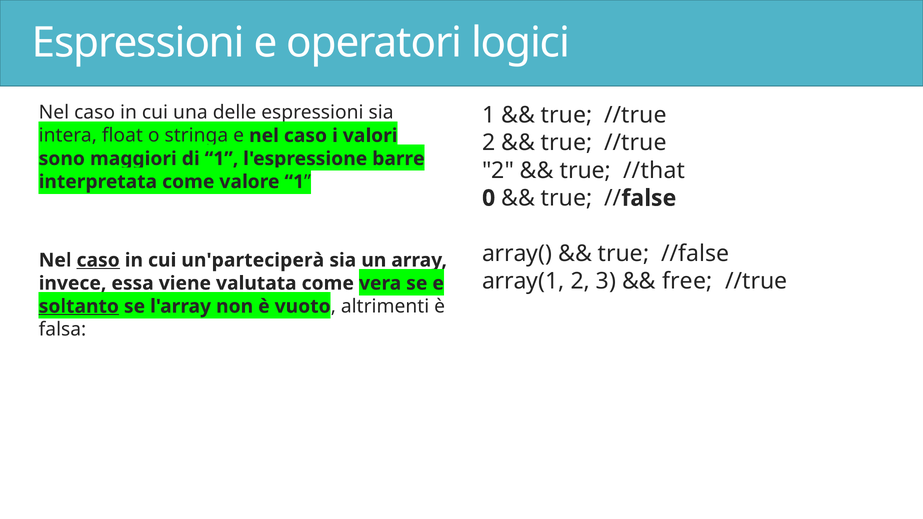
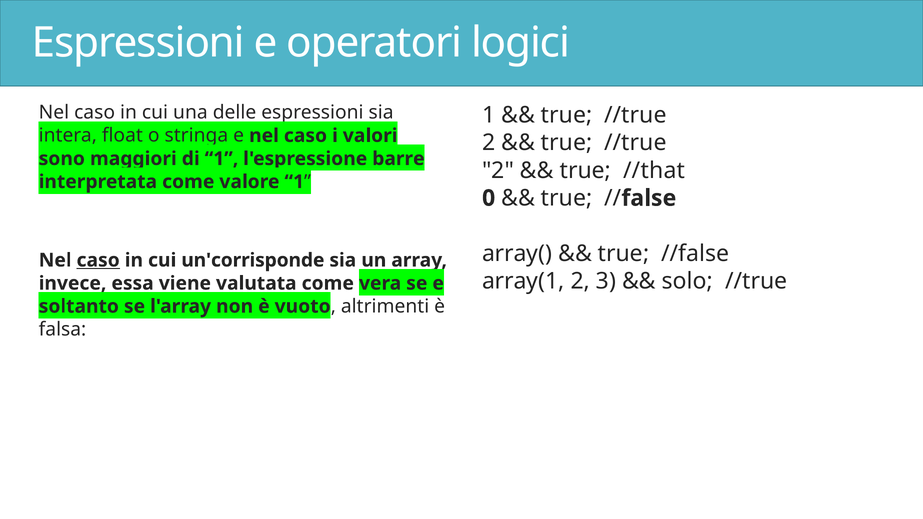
un'parteciperà: un'parteciperà -> un'corrisponde
free: free -> solo
soltanto underline: present -> none
